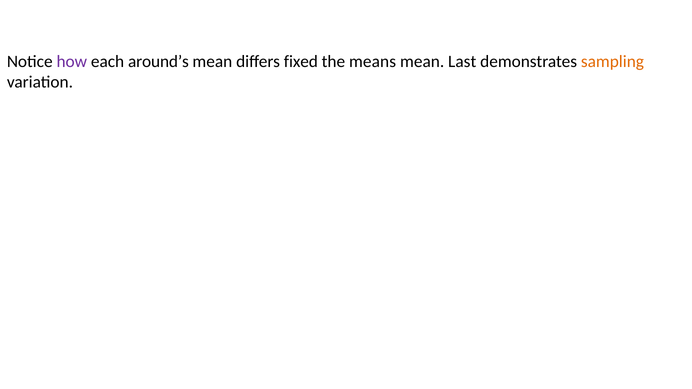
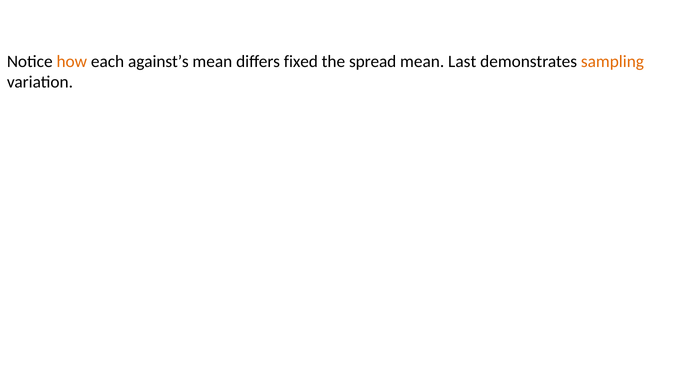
how colour: purple -> orange
around’s: around’s -> against’s
means: means -> spread
